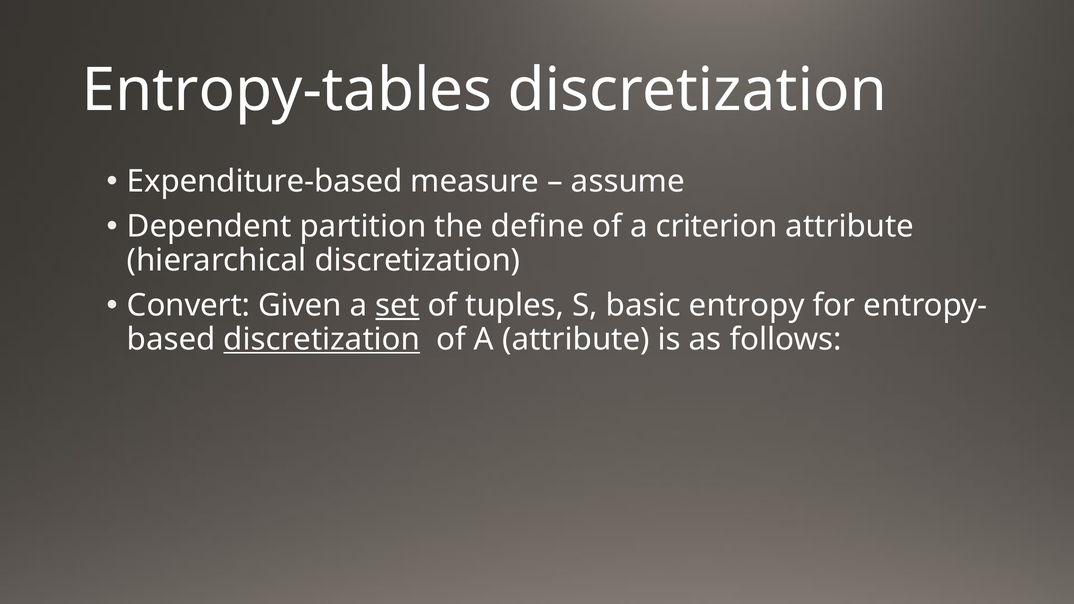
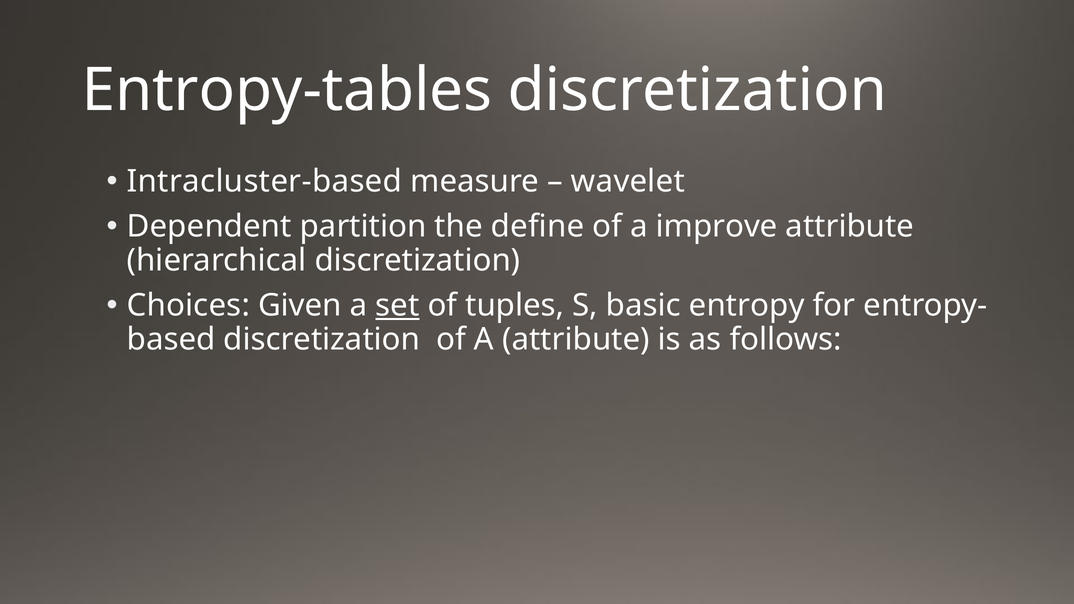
Expenditure-based: Expenditure-based -> Intracluster-based
assume: assume -> wavelet
criterion: criterion -> improve
Convert: Convert -> Choices
discretization at (322, 339) underline: present -> none
